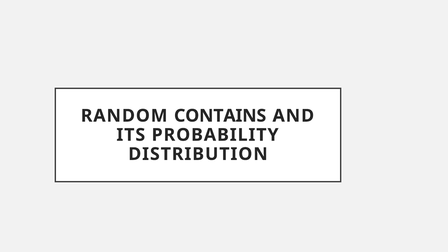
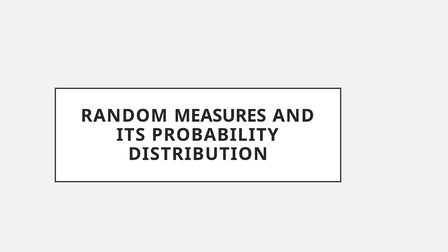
CONTAINS: CONTAINS -> MEASURES
